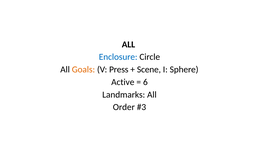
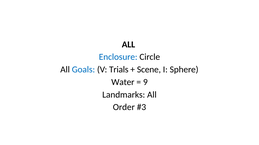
Goals colour: orange -> blue
Press: Press -> Trials
Active: Active -> Water
6: 6 -> 9
